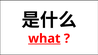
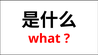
what underline: present -> none
